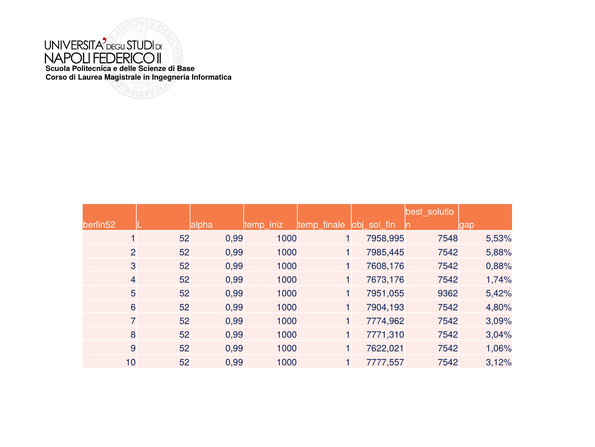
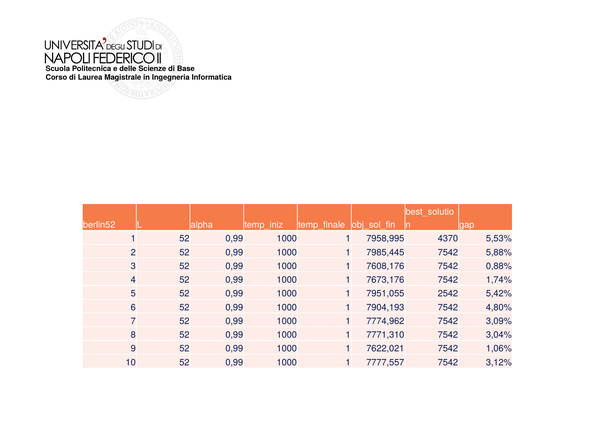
7548: 7548 -> 4370
9362: 9362 -> 2542
